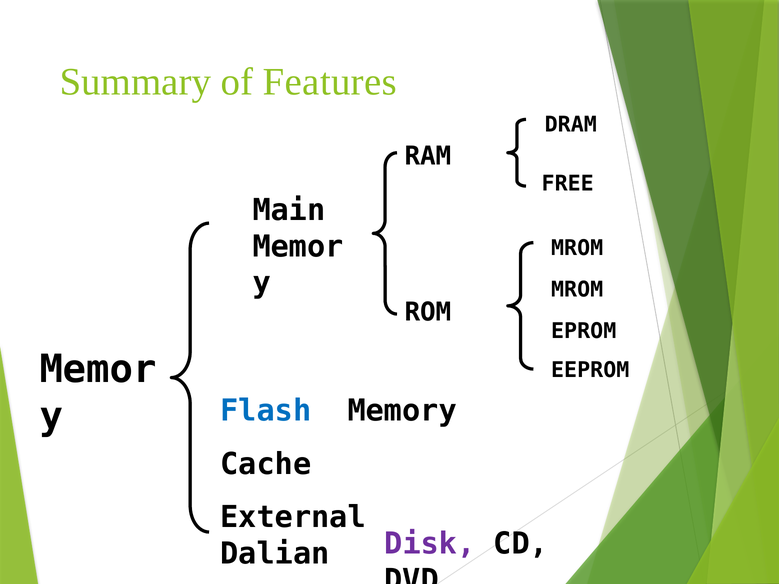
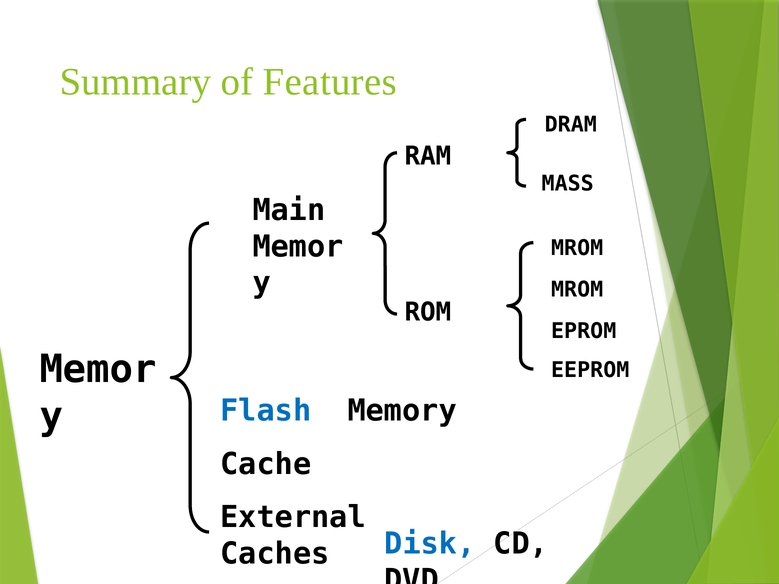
FREE: FREE -> MASS
Disk colour: purple -> blue
Dalian: Dalian -> Caches
